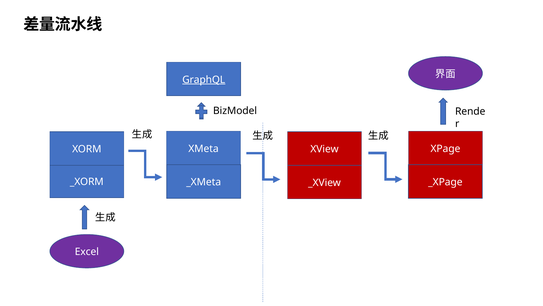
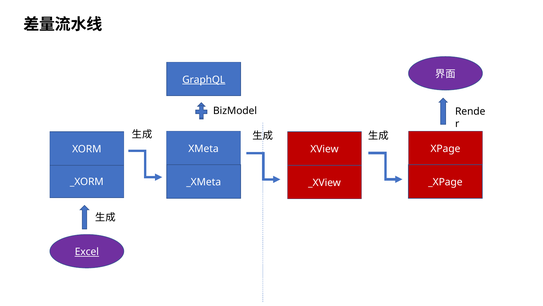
Excel underline: none -> present
